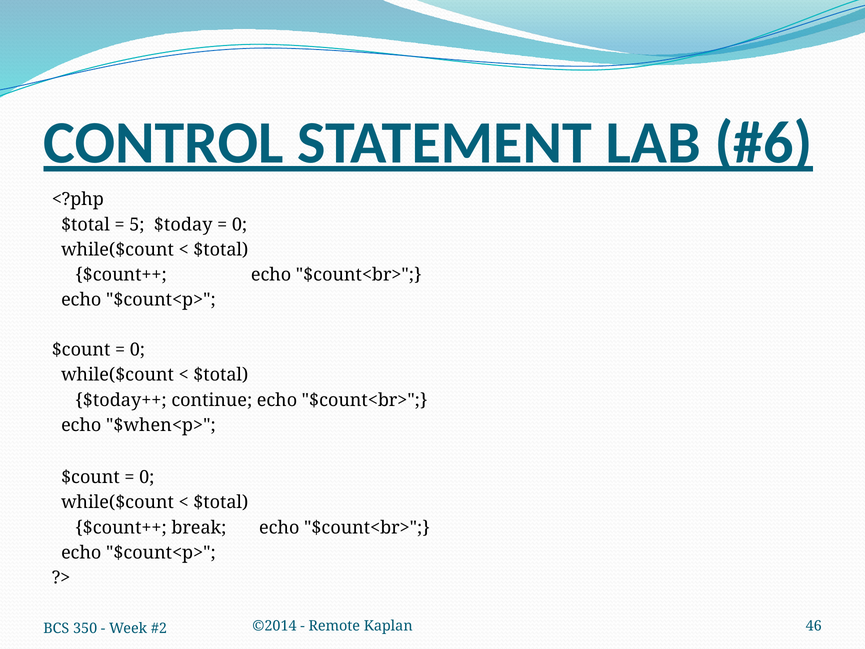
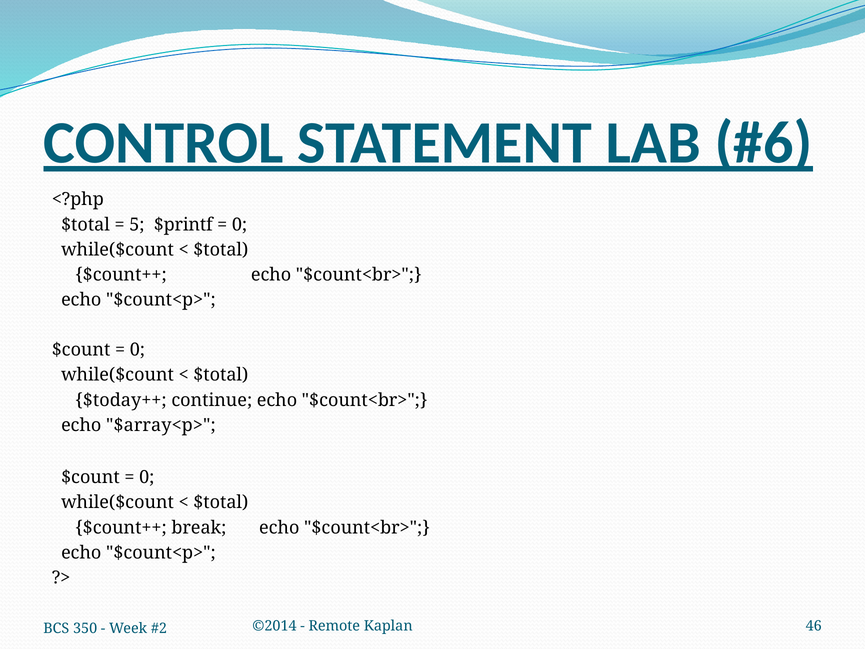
$today: $today -> $printf
$when<p>: $when<p> -> $array<p>
